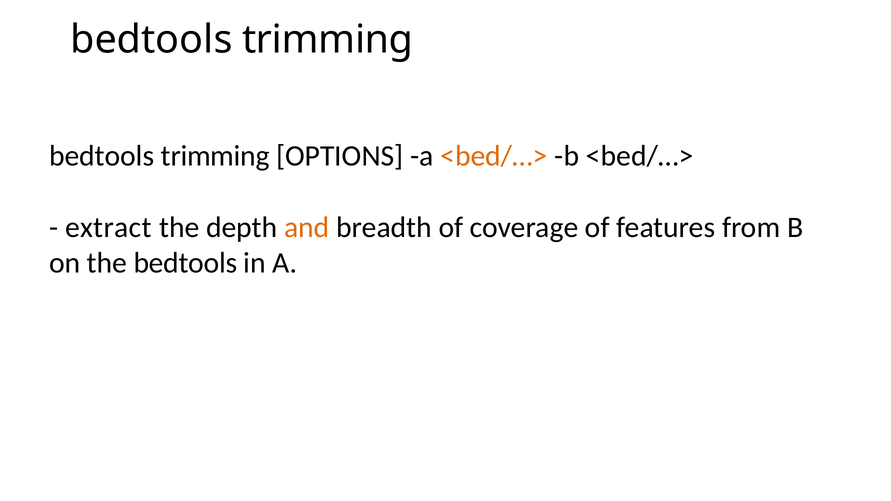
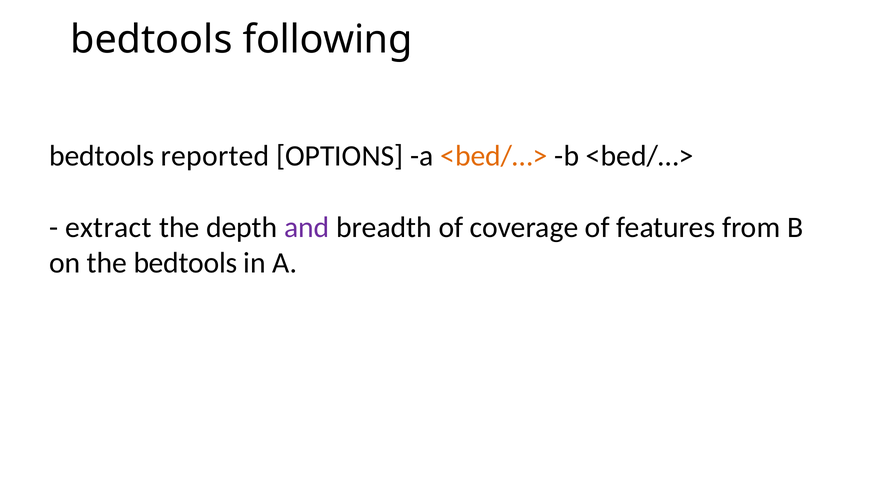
trimming at (328, 40): trimming -> following
trimming at (215, 156): trimming -> reported
and colour: orange -> purple
